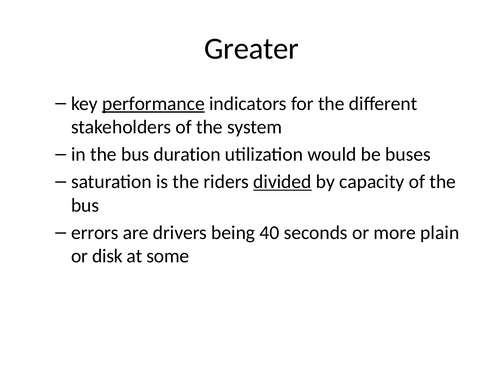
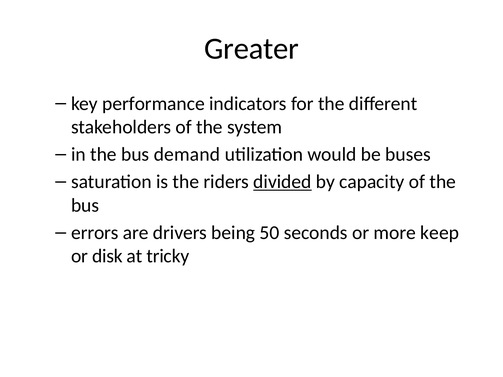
performance underline: present -> none
duration: duration -> demand
40: 40 -> 50
plain: plain -> keep
some: some -> tricky
